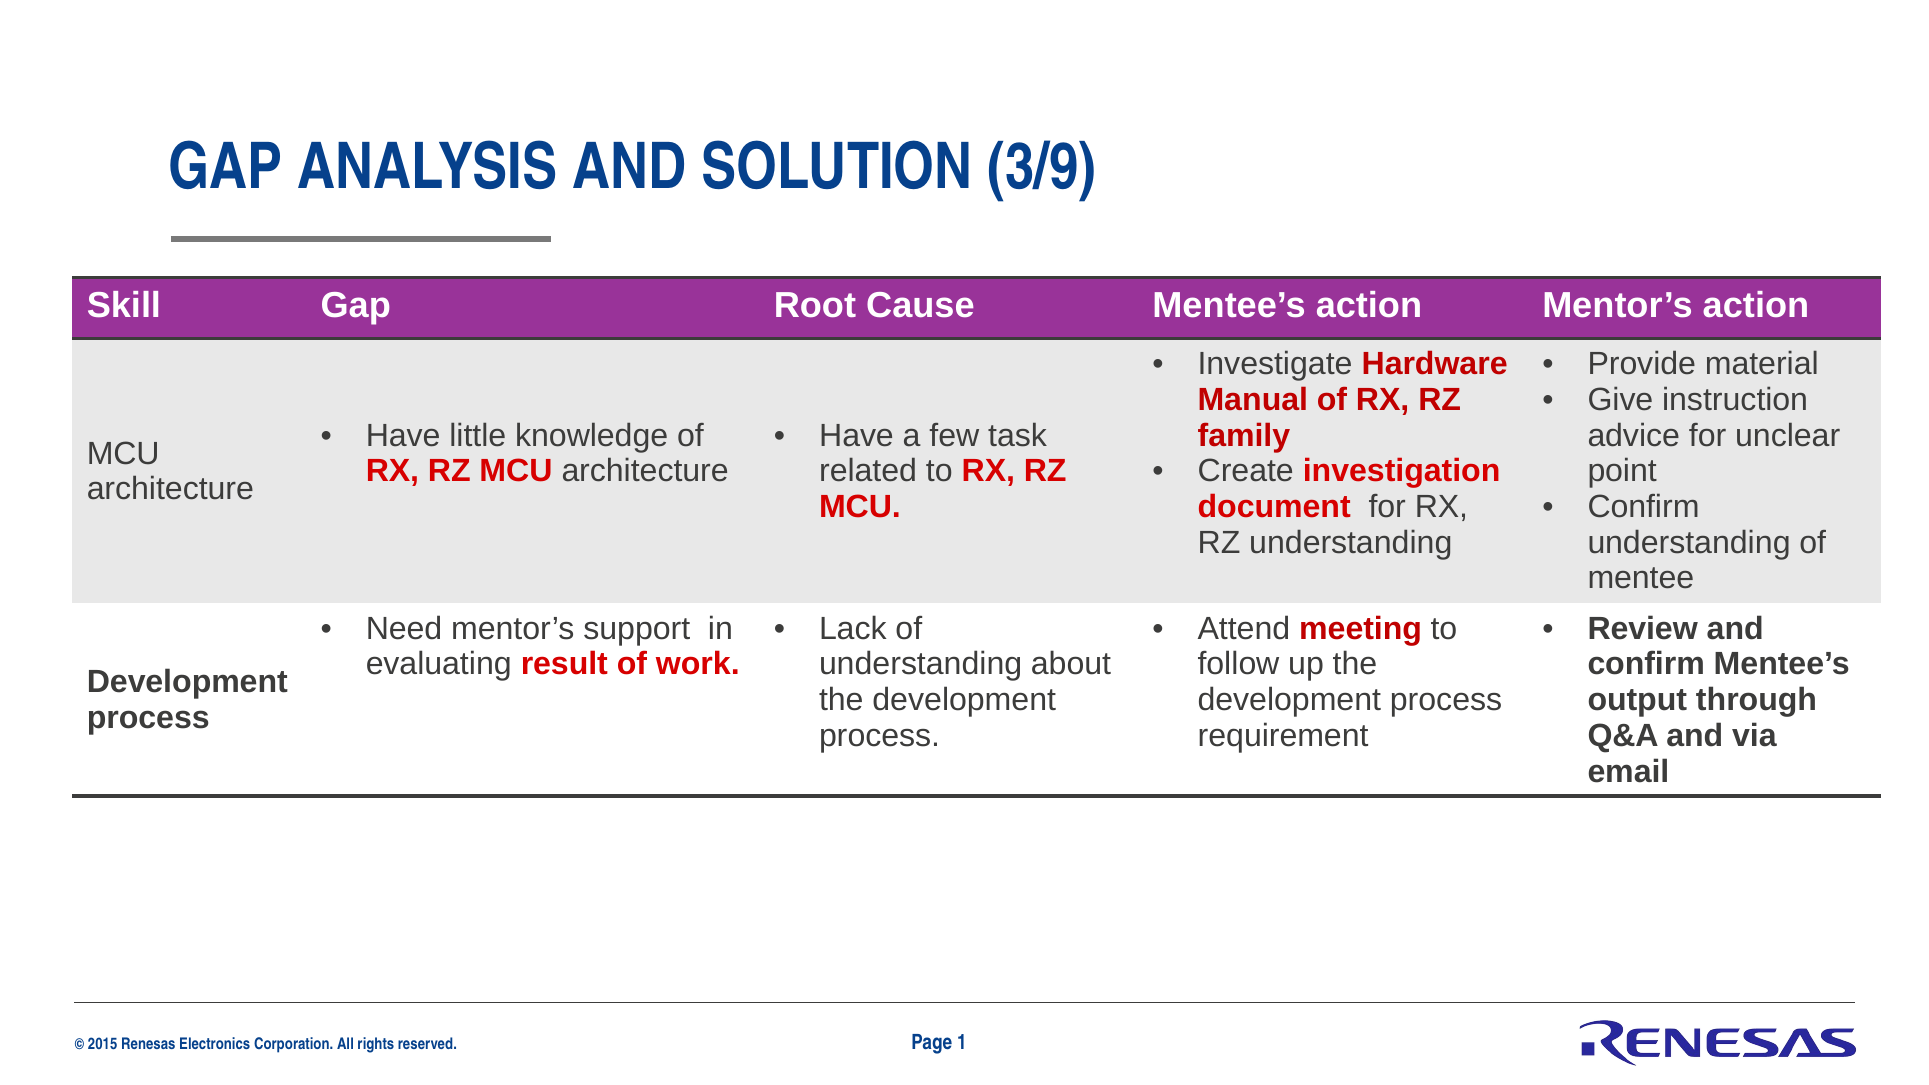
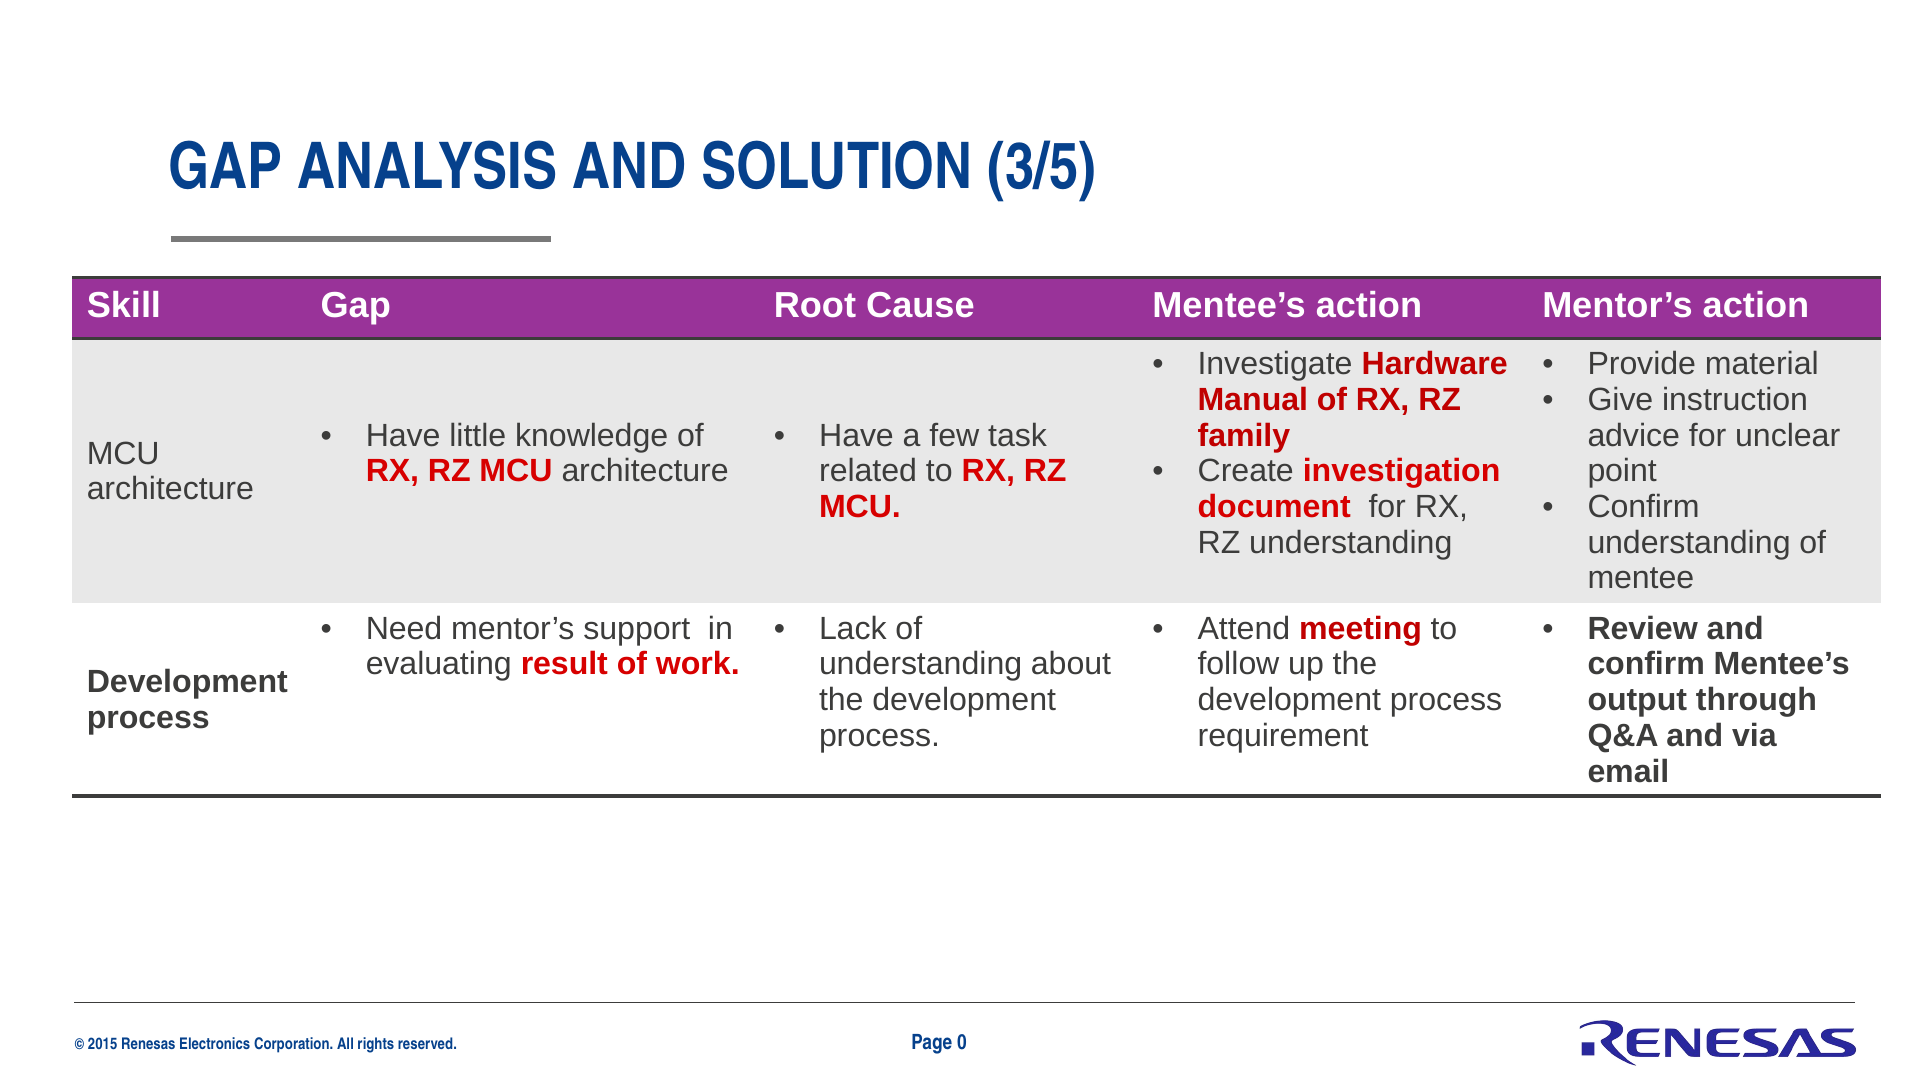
3/9: 3/9 -> 3/5
1: 1 -> 0
